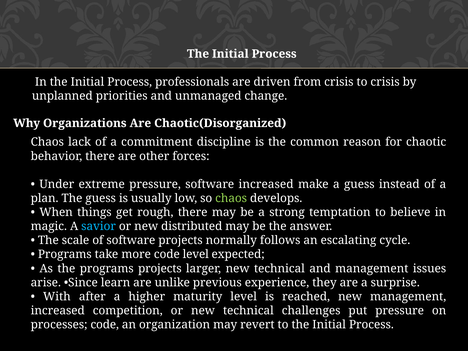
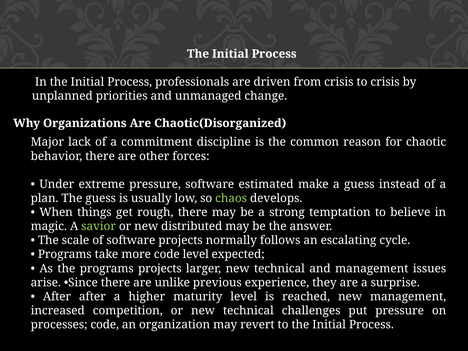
Chaos at (47, 142): Chaos -> Major
software increased: increased -> estimated
savior colour: light blue -> light green
Since learn: learn -> there
With at (57, 297): With -> After
